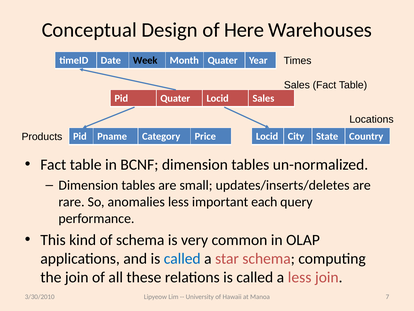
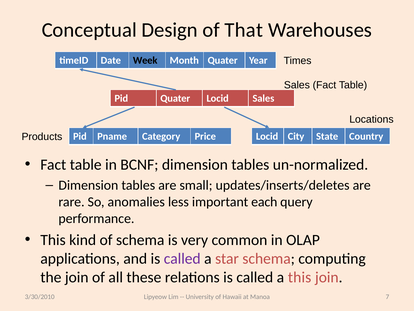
Here: Here -> That
called at (182, 258) colour: blue -> purple
a less: less -> this
